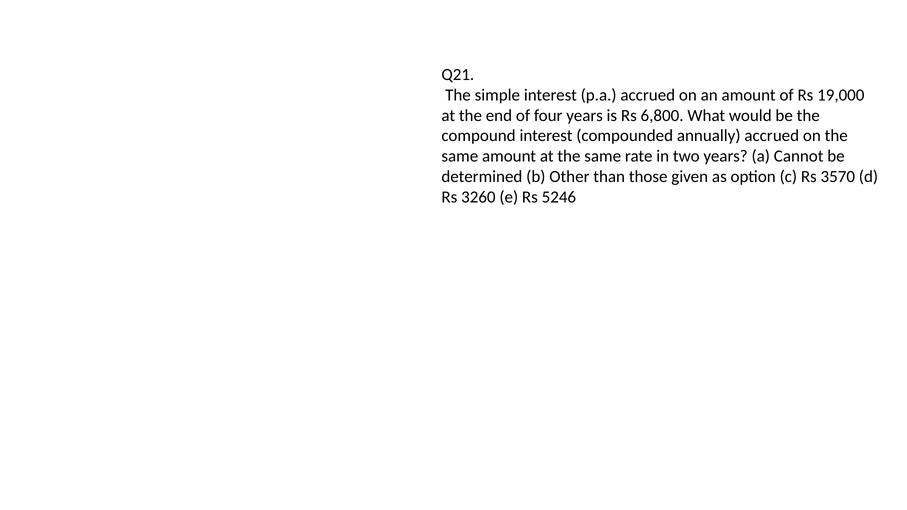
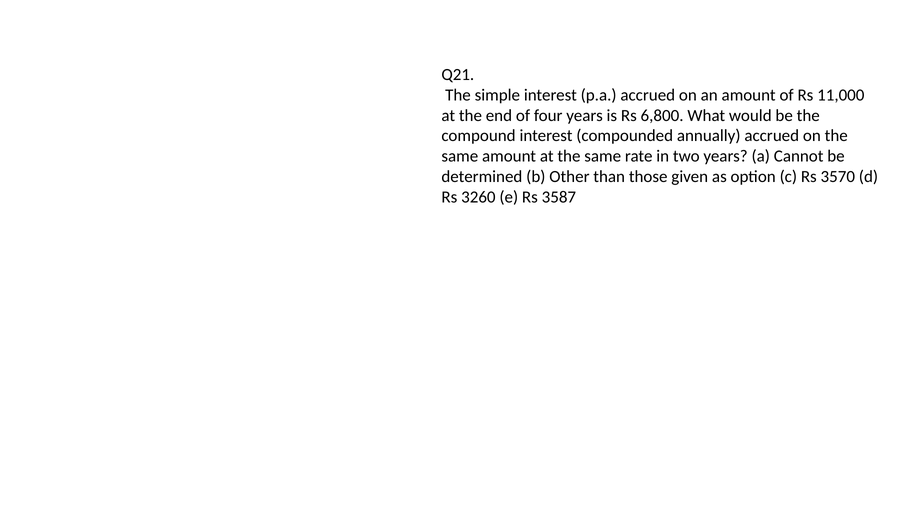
19,000: 19,000 -> 11,000
5246: 5246 -> 3587
